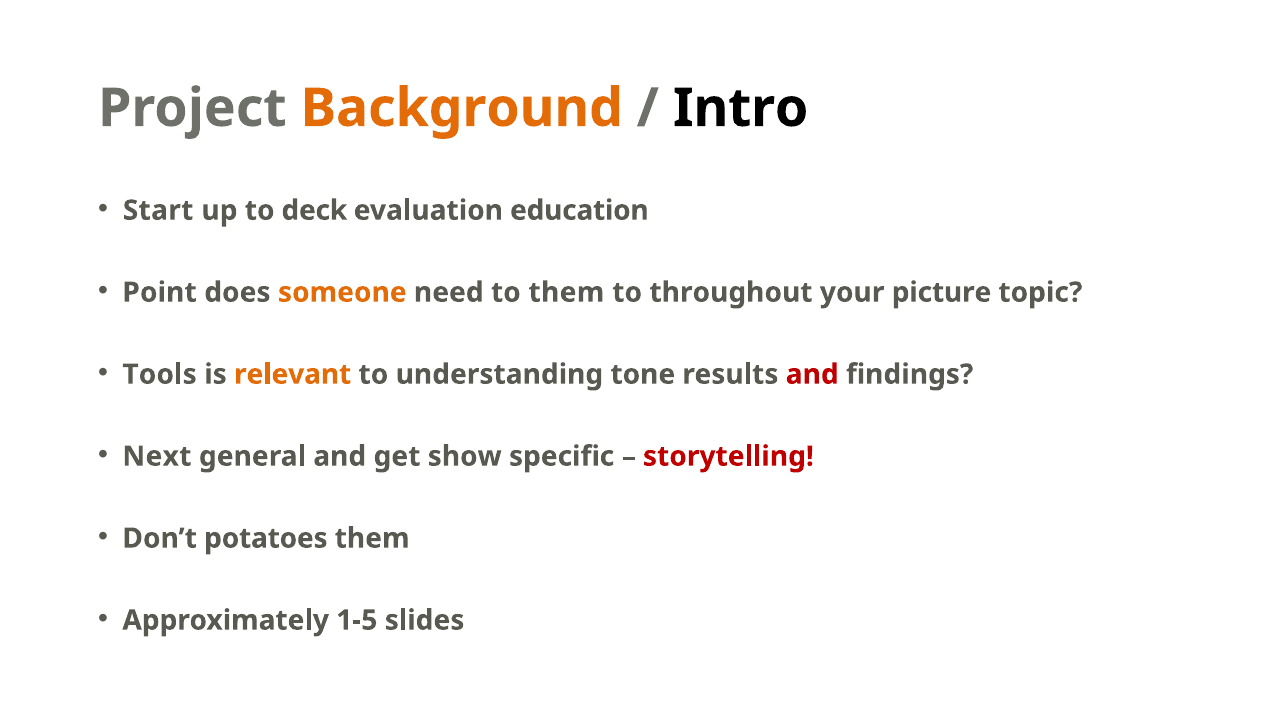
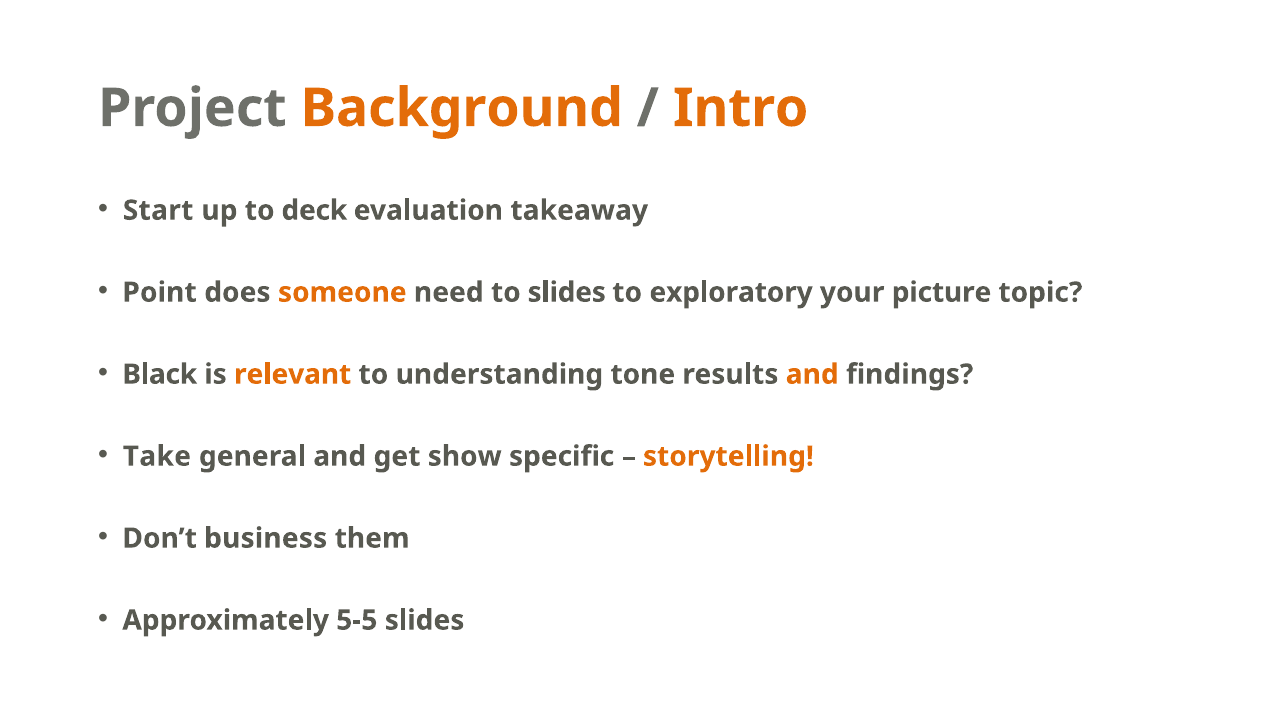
Intro colour: black -> orange
education: education -> takeaway
to them: them -> slides
throughout: throughout -> exploratory
Tools: Tools -> Black
and at (812, 374) colour: red -> orange
Next: Next -> Take
storytelling colour: red -> orange
potatoes: potatoes -> business
1-5: 1-5 -> 5-5
